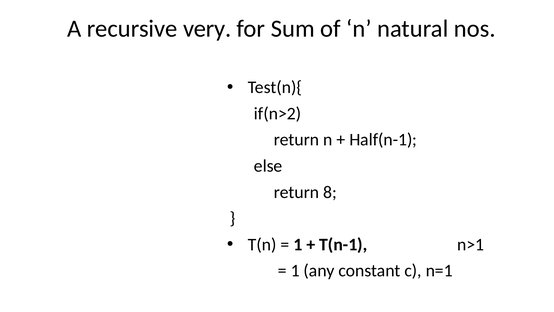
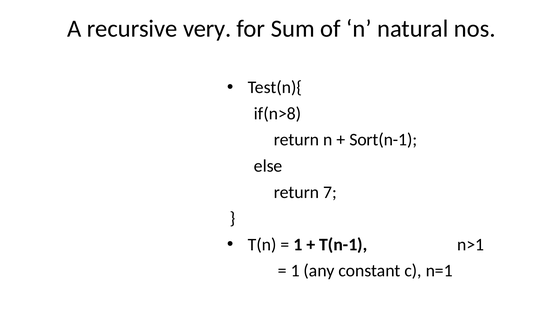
if(n>2: if(n>2 -> if(n>8
Half(n-1: Half(n-1 -> Sort(n-1
8: 8 -> 7
